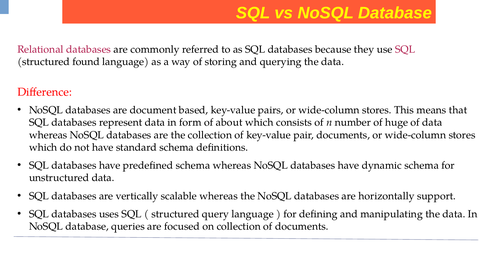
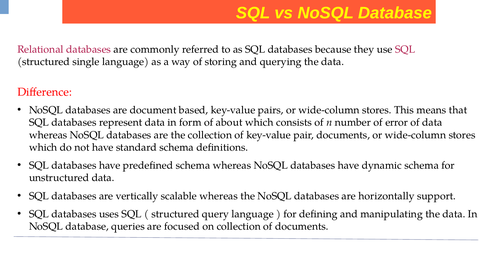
found: found -> single
huge: huge -> error
